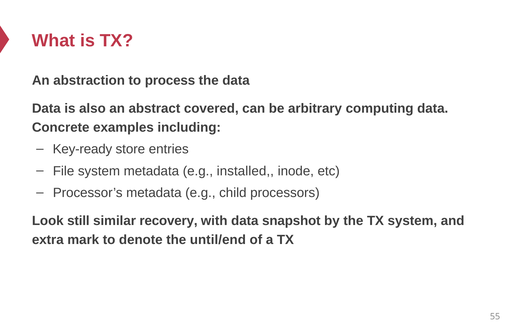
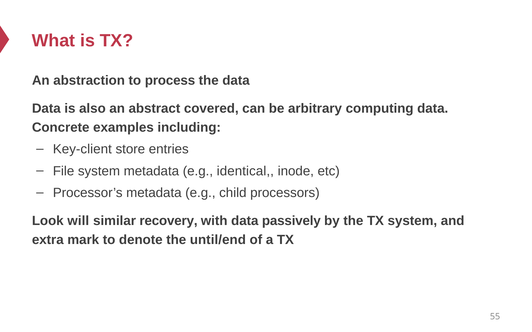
Key-ready: Key-ready -> Key-client
installed: installed -> identical
still: still -> will
snapshot: snapshot -> passively
